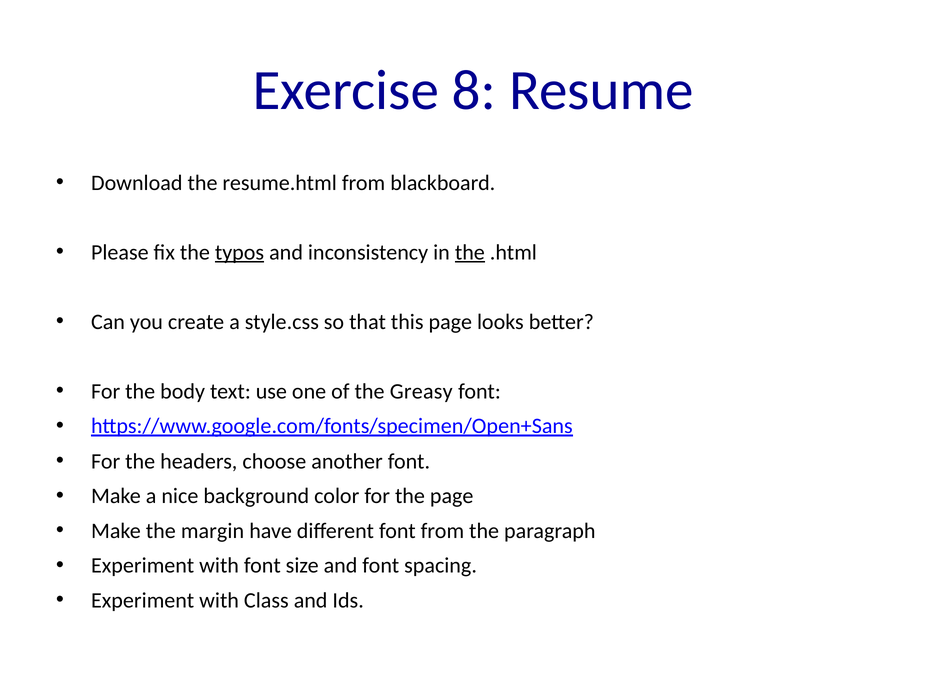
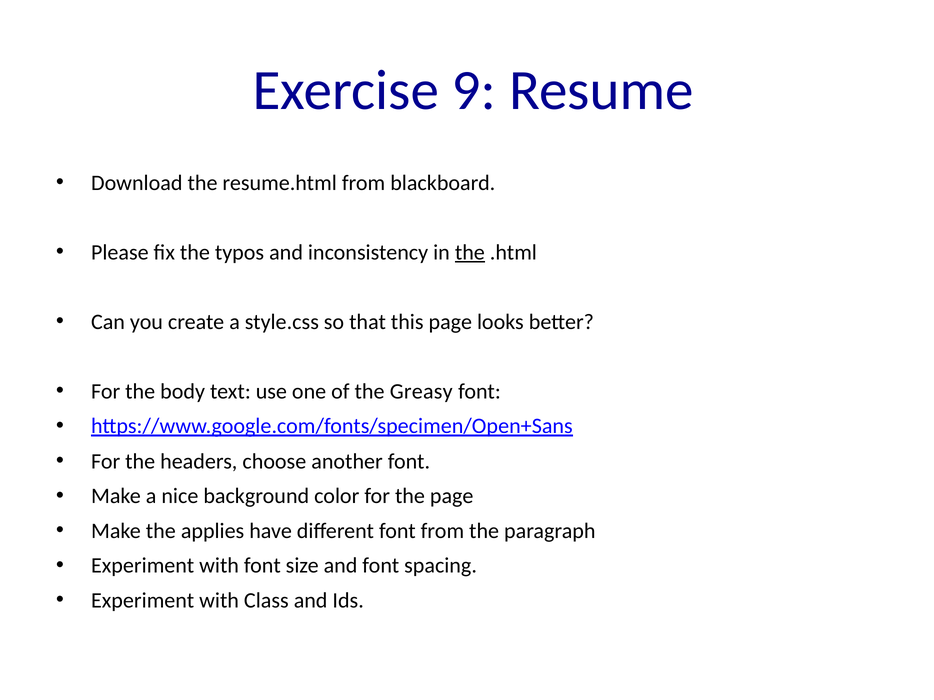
8: 8 -> 9
typos underline: present -> none
margin: margin -> applies
